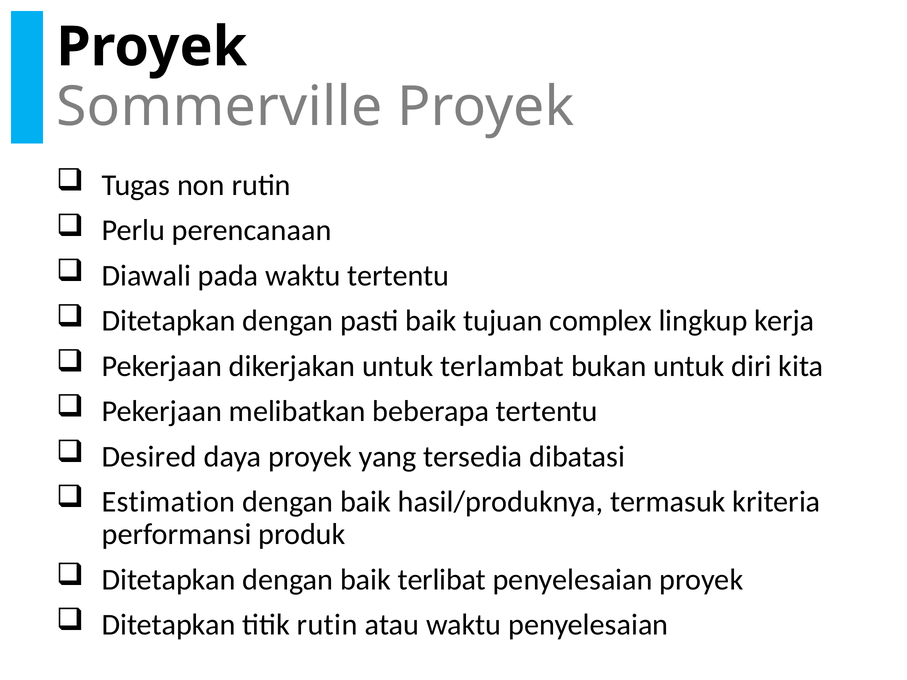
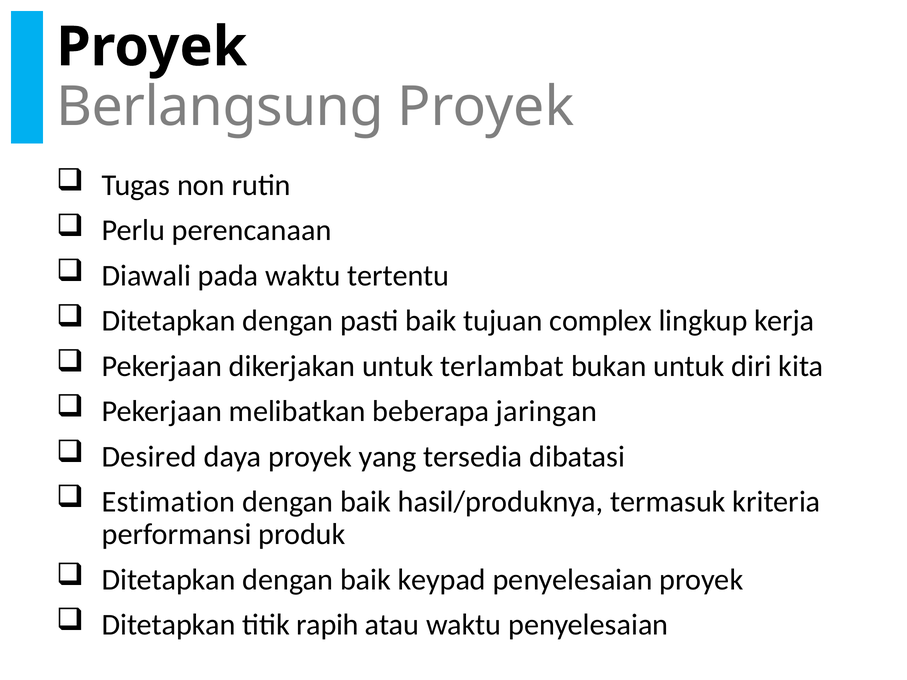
Sommerville: Sommerville -> Berlangsung
beberapa tertentu: tertentu -> jaringan
terlibat: terlibat -> keypad
titik rutin: rutin -> rapih
